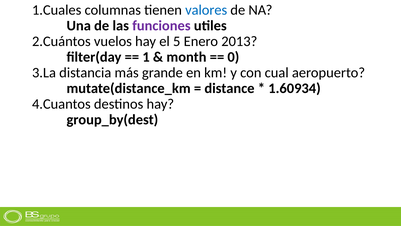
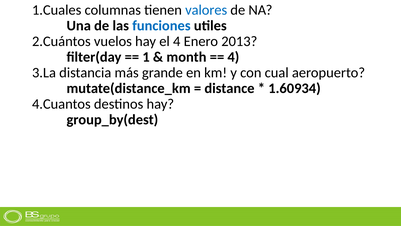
funciones colour: purple -> blue
el 5: 5 -> 4
0 at (233, 57): 0 -> 4
